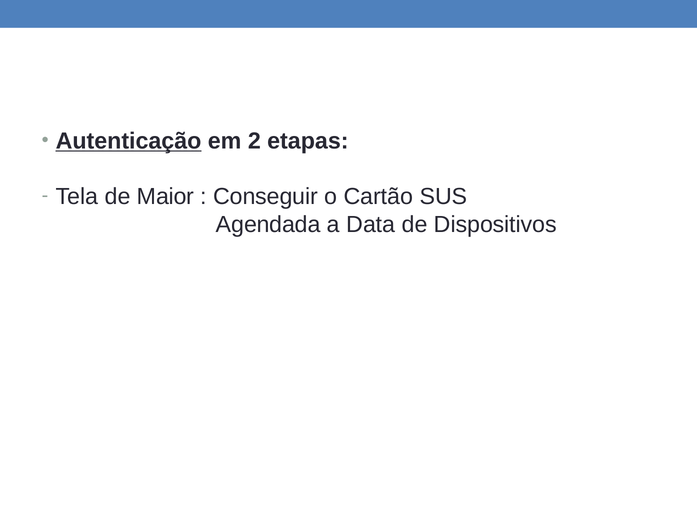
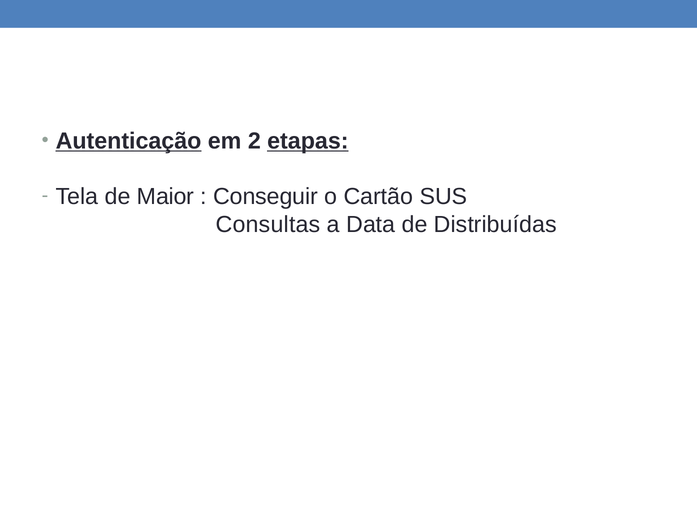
etapas underline: none -> present
Agendada: Agendada -> Consultas
Dispositivos: Dispositivos -> Distribuídas
